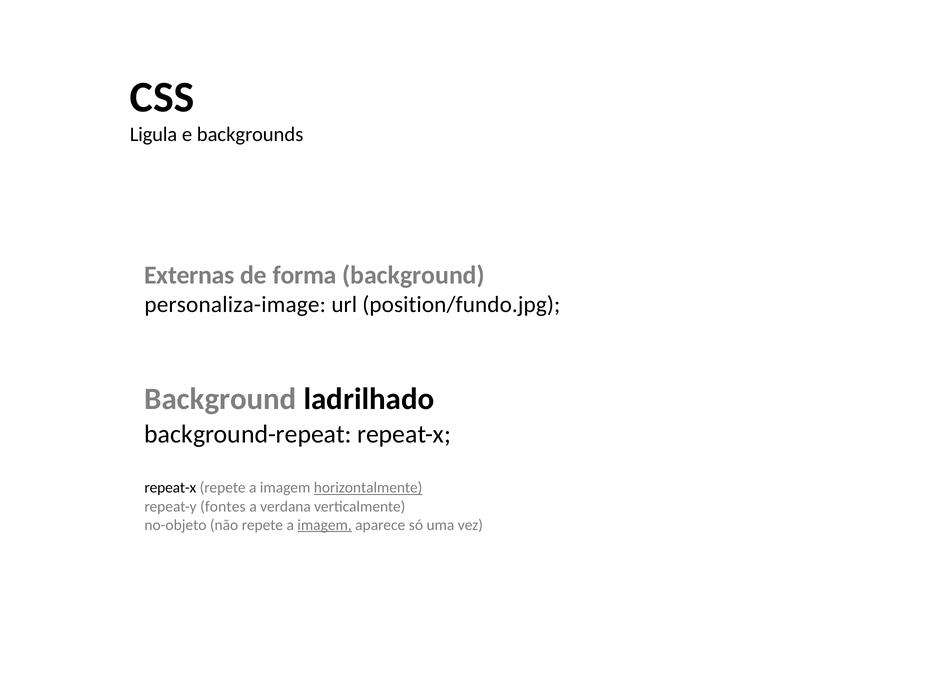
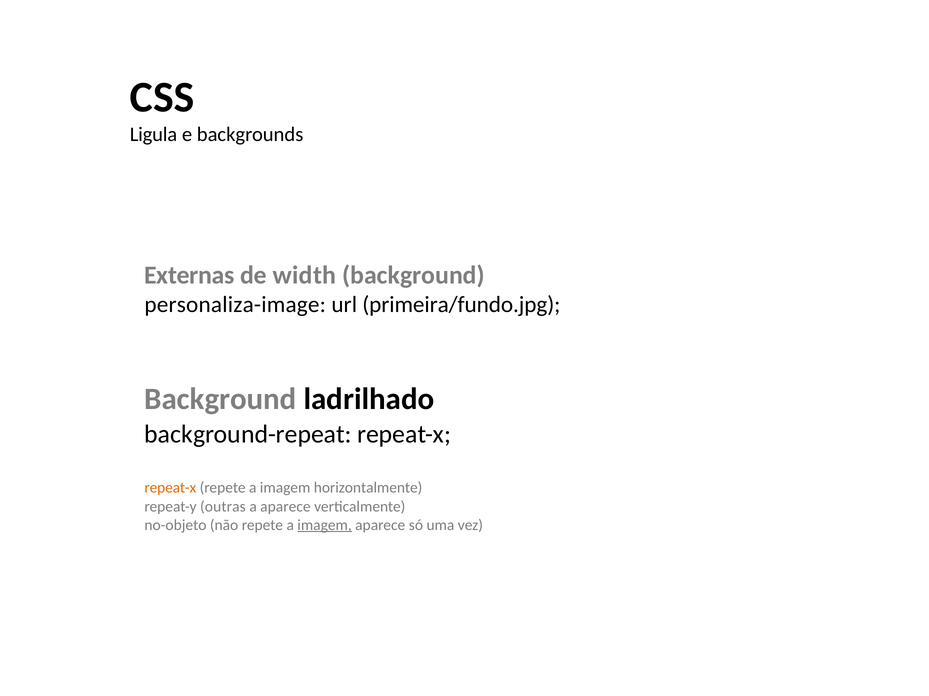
forma: forma -> width
position/fundo.jpg: position/fundo.jpg -> primeira/fundo.jpg
repeat-x at (170, 488) colour: black -> orange
horizontalmente underline: present -> none
fontes: fontes -> outras
a verdana: verdana -> aparece
